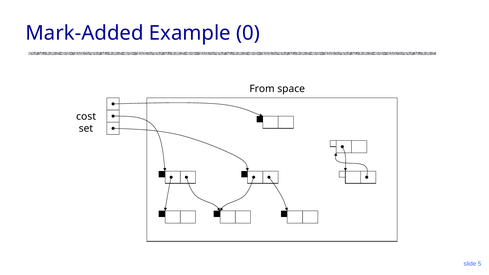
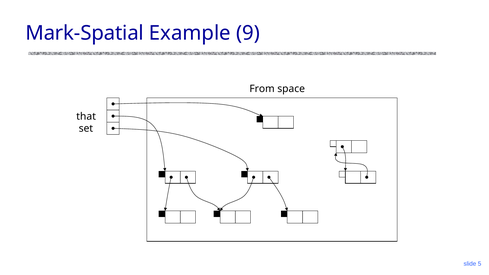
Mark-Added: Mark-Added -> Mark-Spatial
0: 0 -> 9
cost: cost -> that
